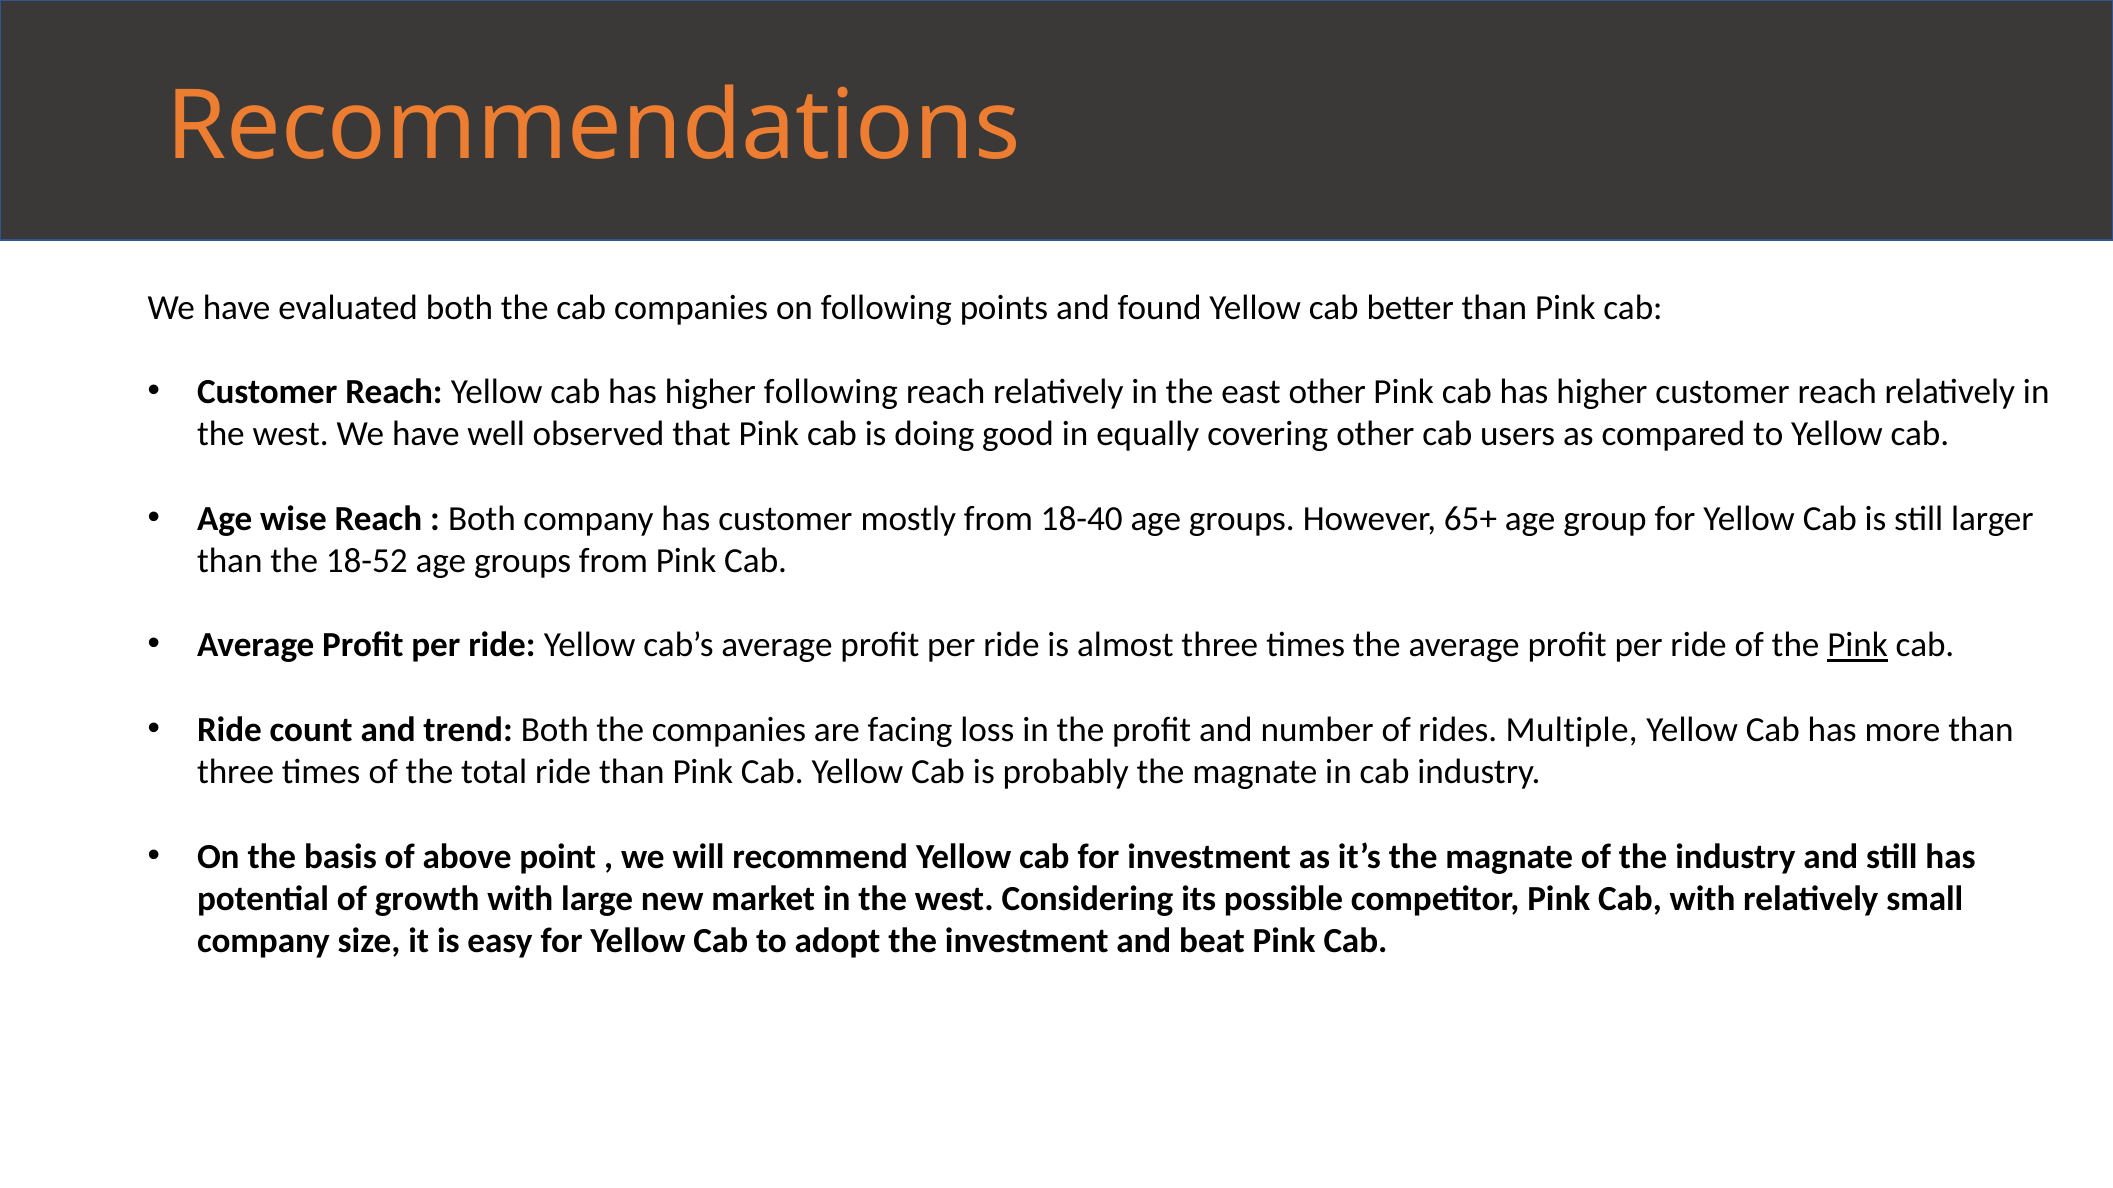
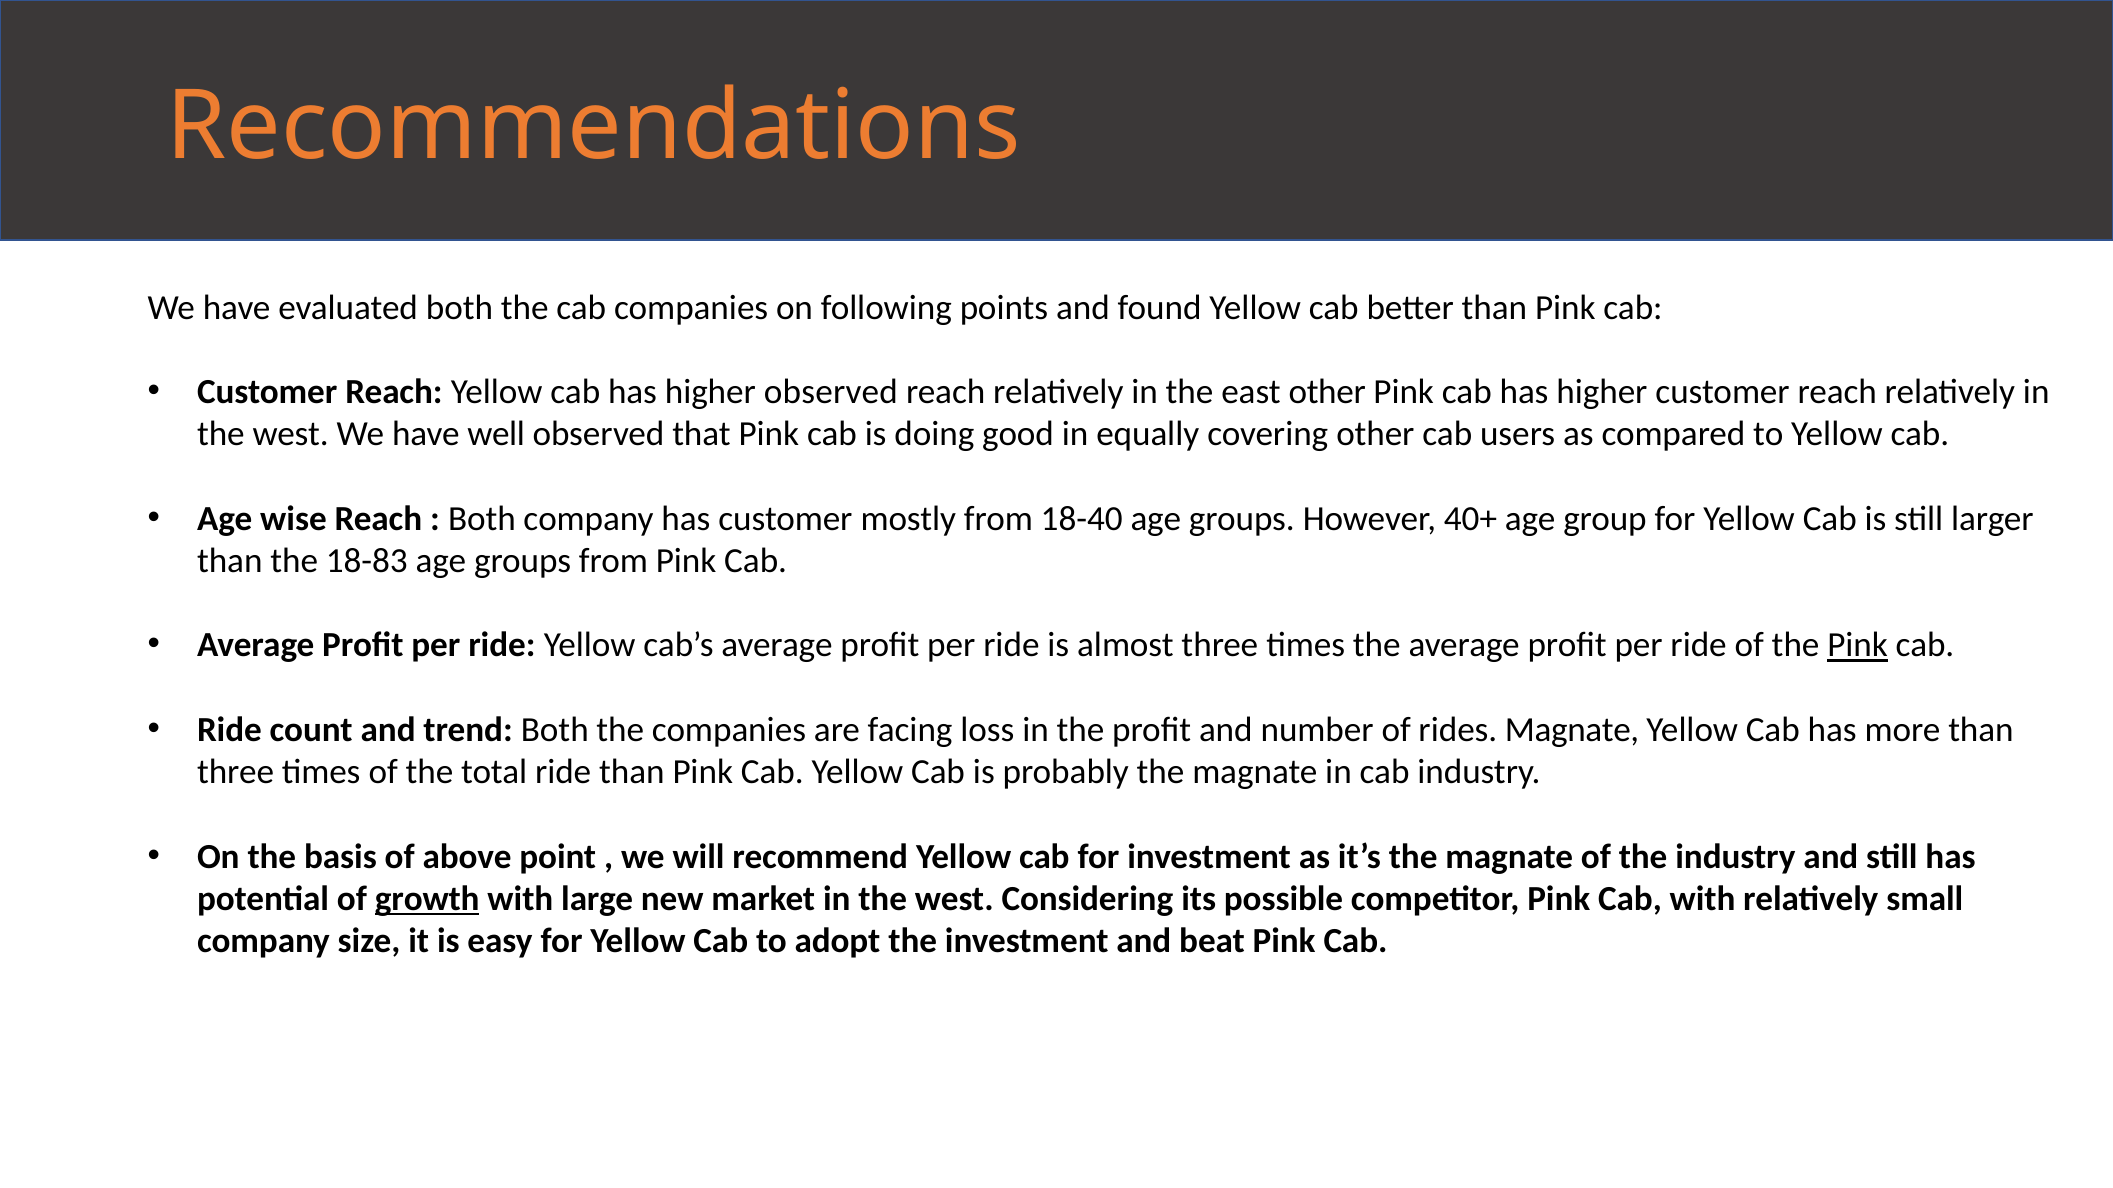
higher following: following -> observed
65+: 65+ -> 40+
18-52: 18-52 -> 18-83
rides Multiple: Multiple -> Magnate
growth underline: none -> present
